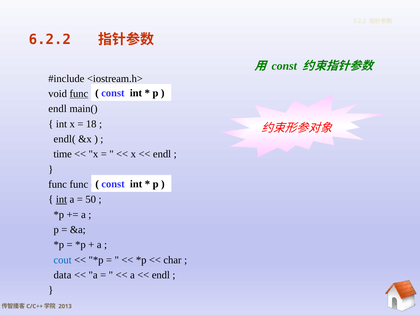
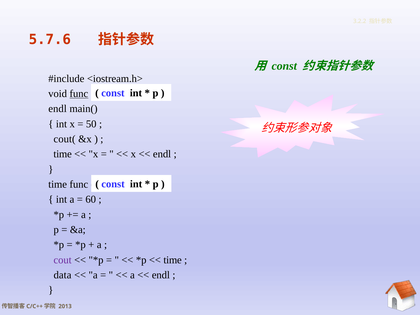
6.2.2: 6.2.2 -> 5.7.6
18: 18 -> 50
endl(: endl( -> cout(
func at (58, 184): func -> time
int at (61, 199) underline: present -> none
50: 50 -> 60
cout colour: blue -> purple
char at (173, 260): char -> time
